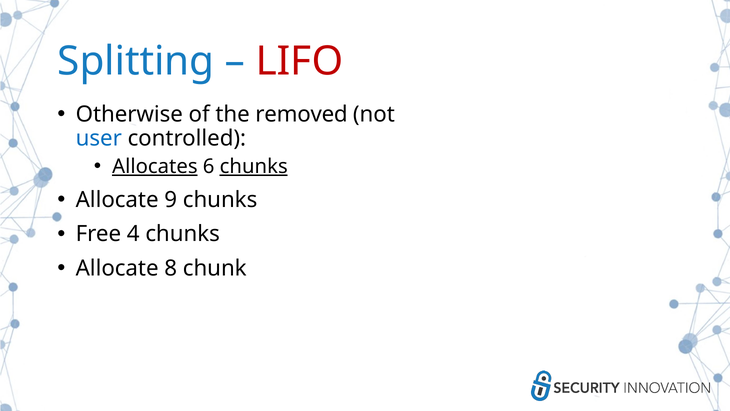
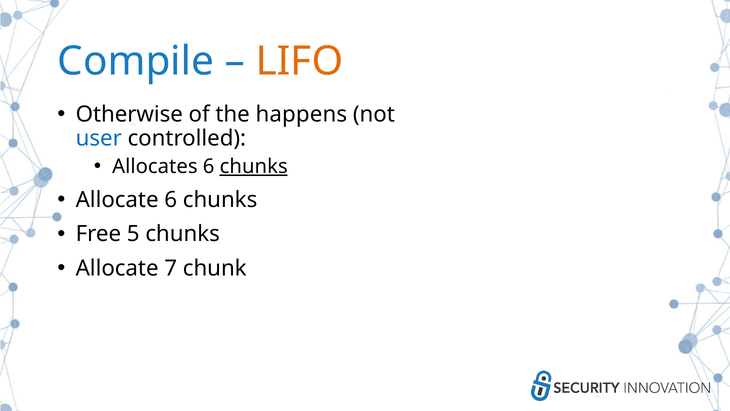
Splitting: Splitting -> Compile
LIFO colour: red -> orange
removed: removed -> happens
Allocates underline: present -> none
Allocate 9: 9 -> 6
4: 4 -> 5
8: 8 -> 7
